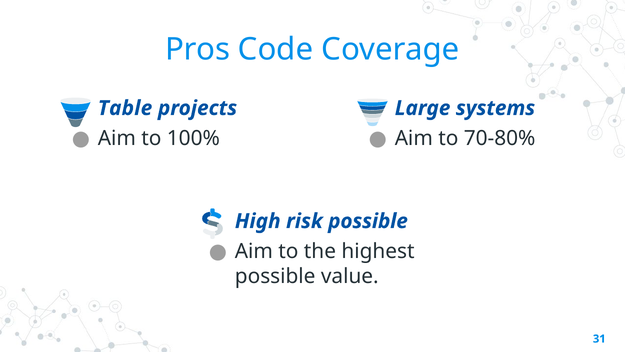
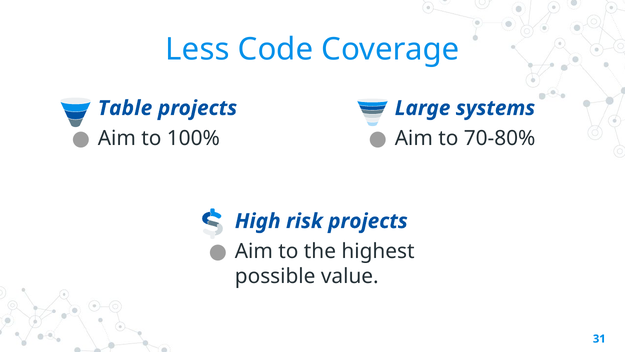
Pros: Pros -> Less
risk possible: possible -> projects
